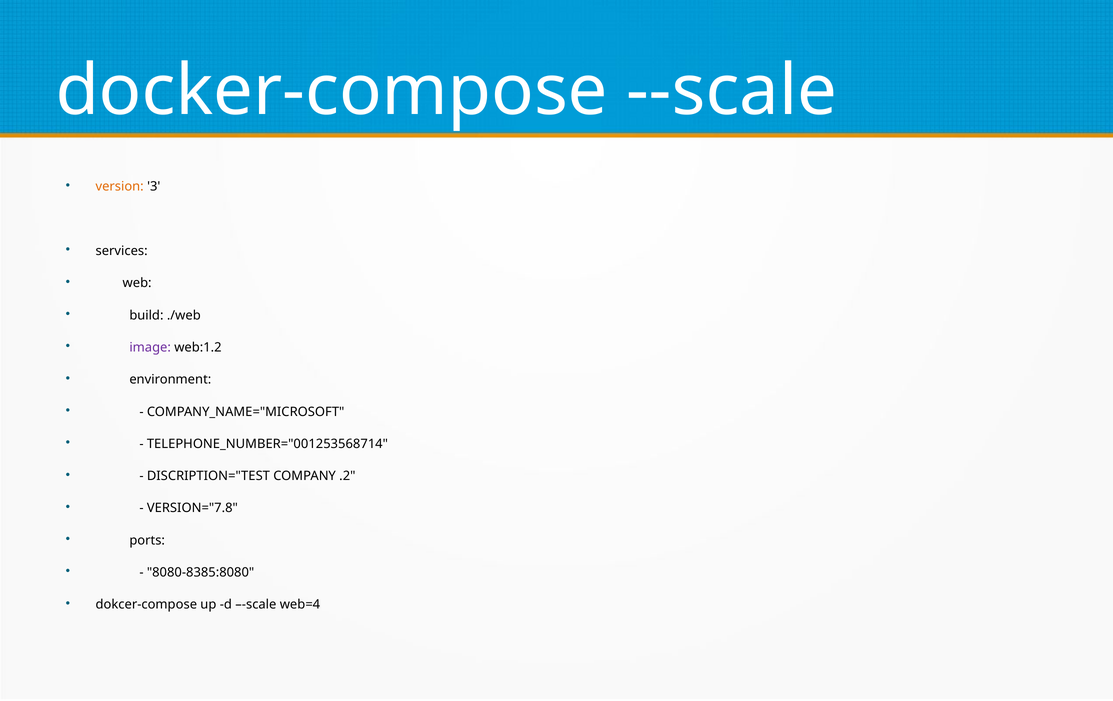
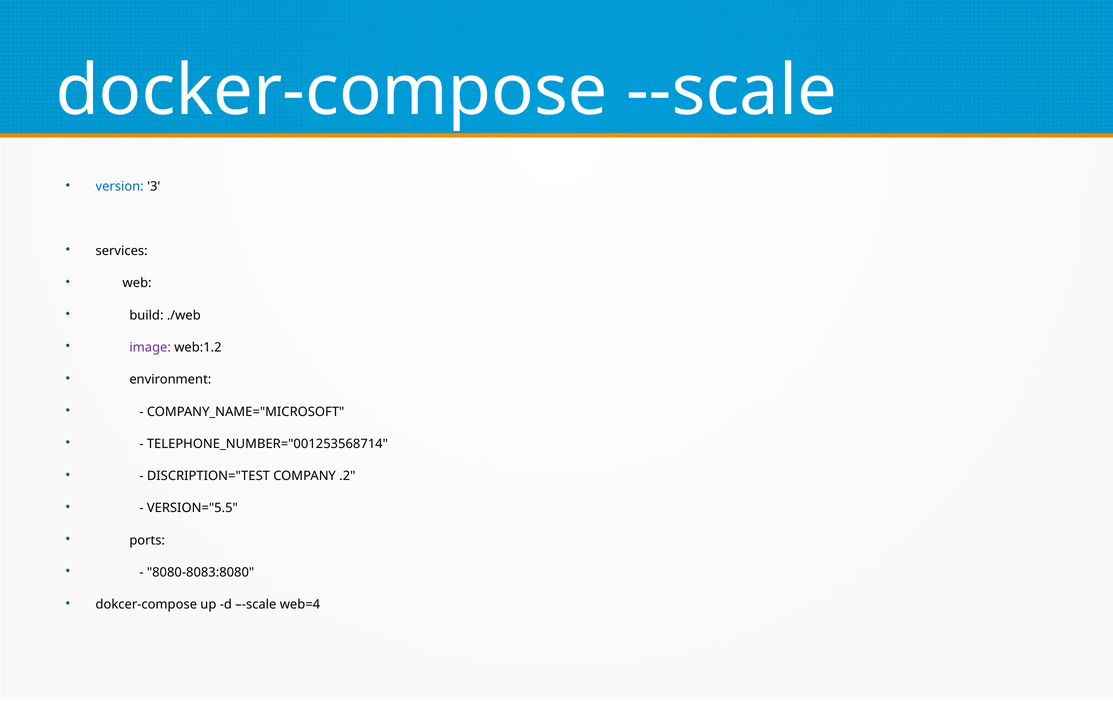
version colour: orange -> blue
VERSION="7.8: VERSION="7.8 -> VERSION="5.5
8080-8385:8080: 8080-8385:8080 -> 8080-8083:8080
